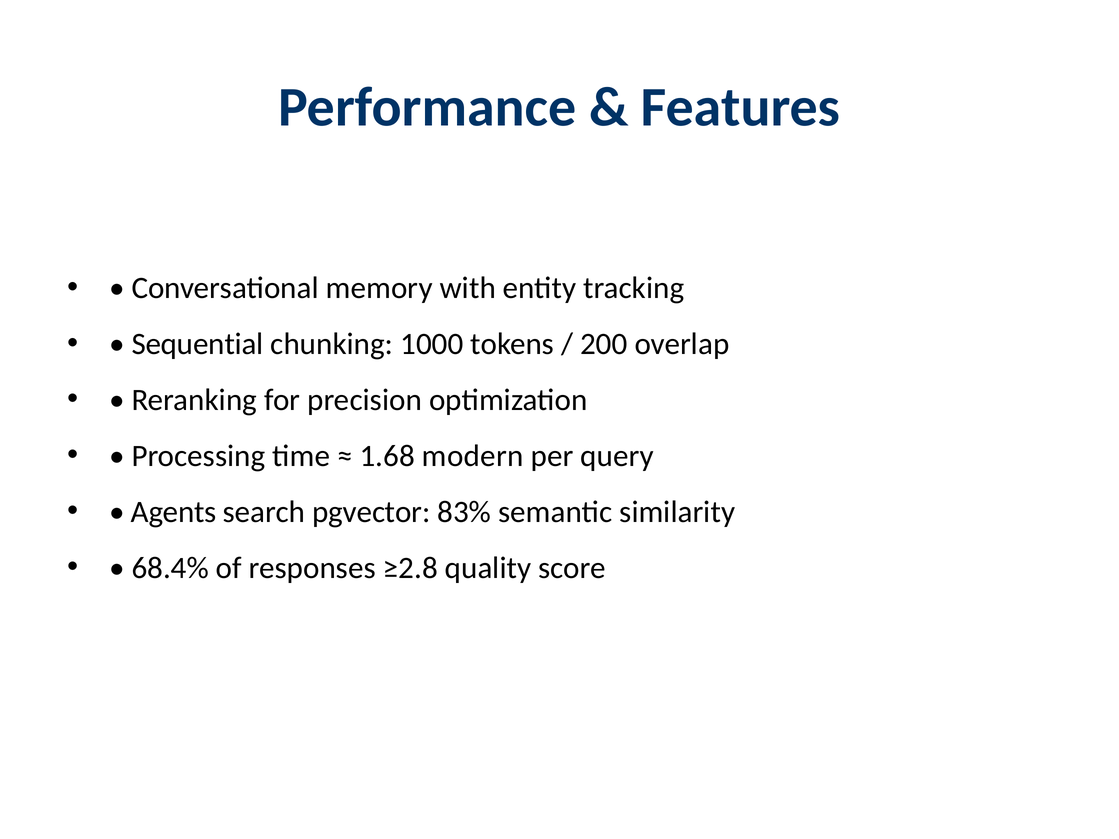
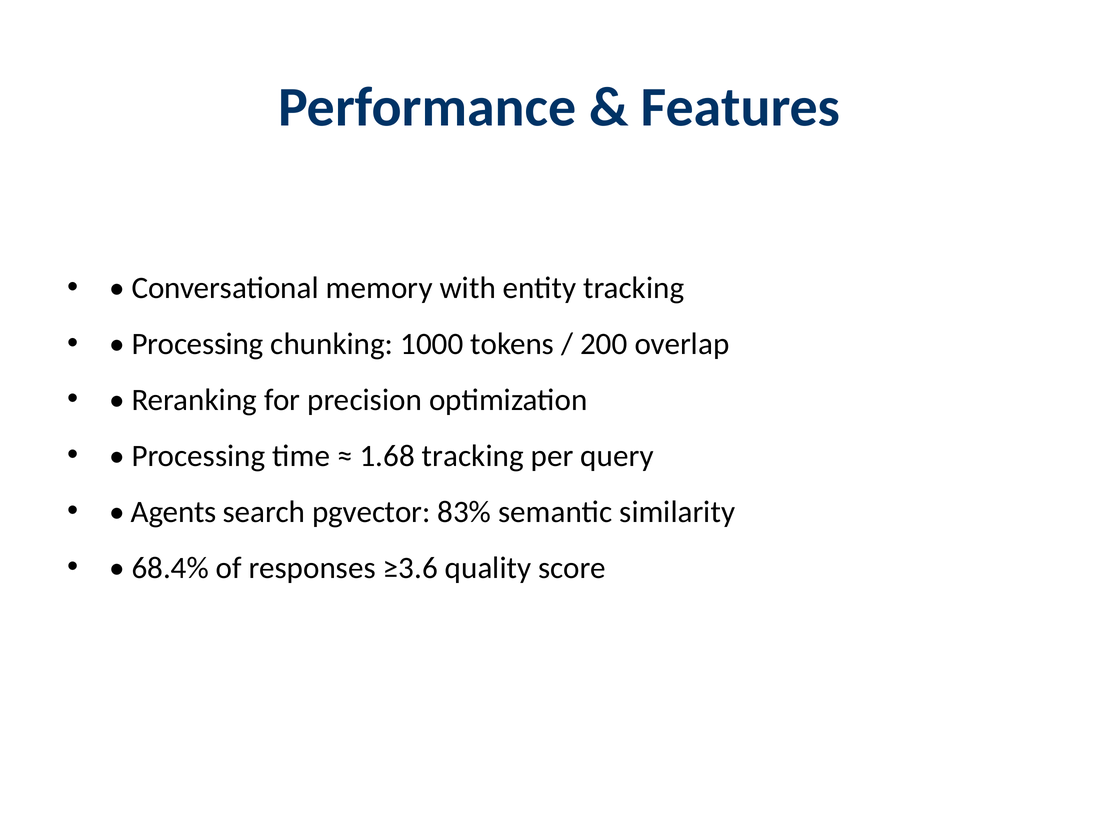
Sequential at (197, 344): Sequential -> Processing
1.68 modern: modern -> tracking
≥2.8: ≥2.8 -> ≥3.6
